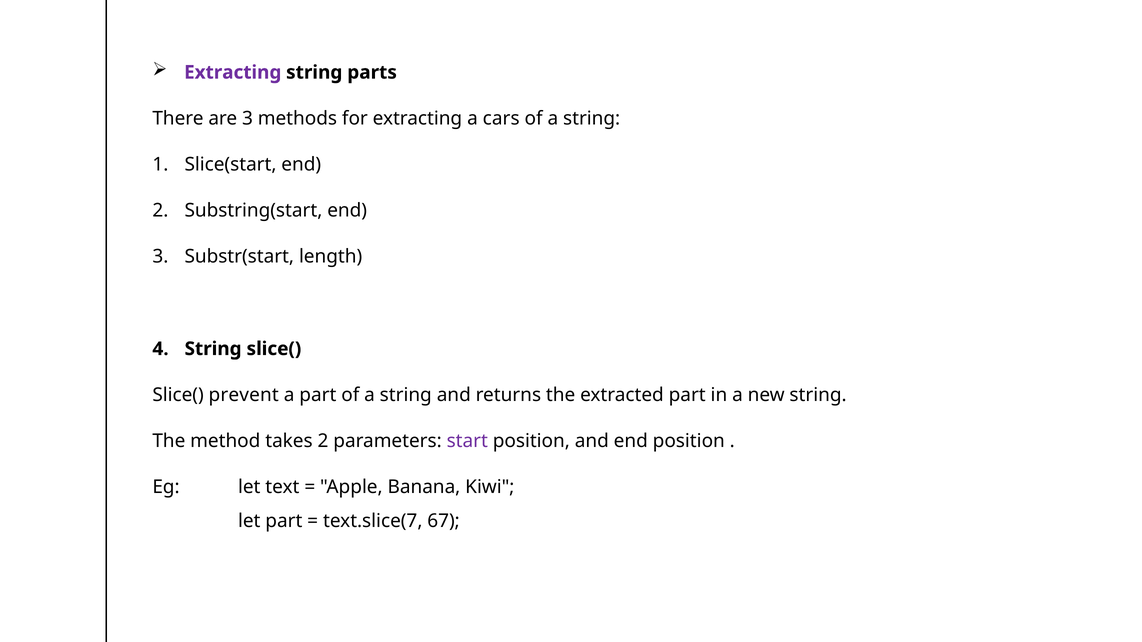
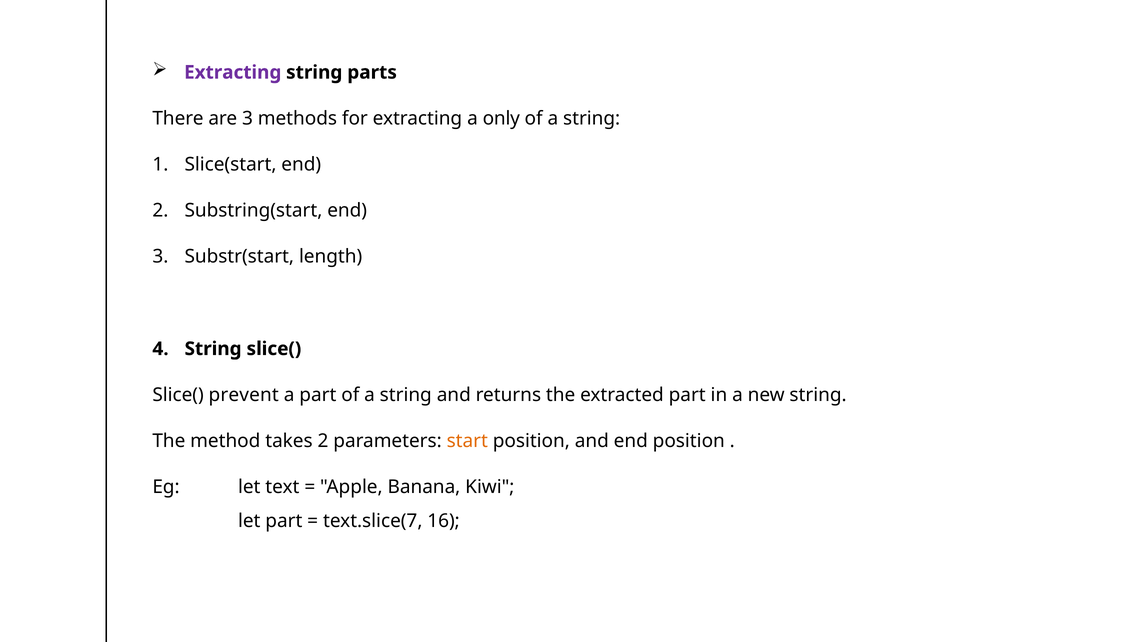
cars: cars -> only
start colour: purple -> orange
67: 67 -> 16
